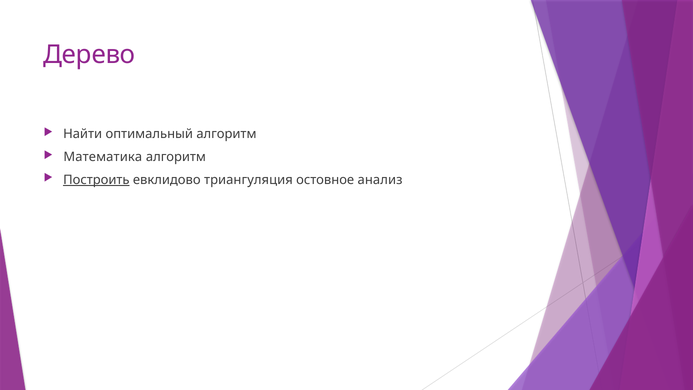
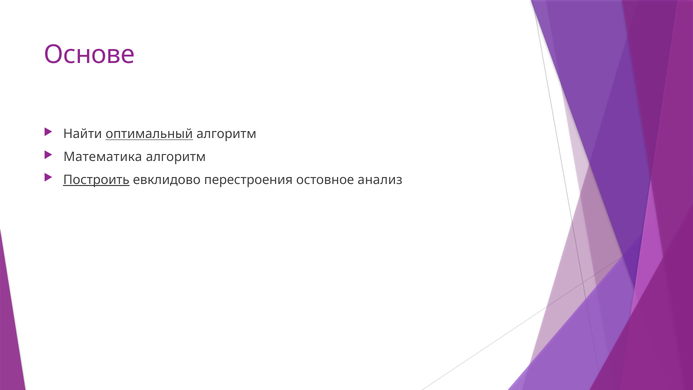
Дерево: Дерево -> Основе
оптимальный underline: none -> present
триангуляция: триангуляция -> перестроения
